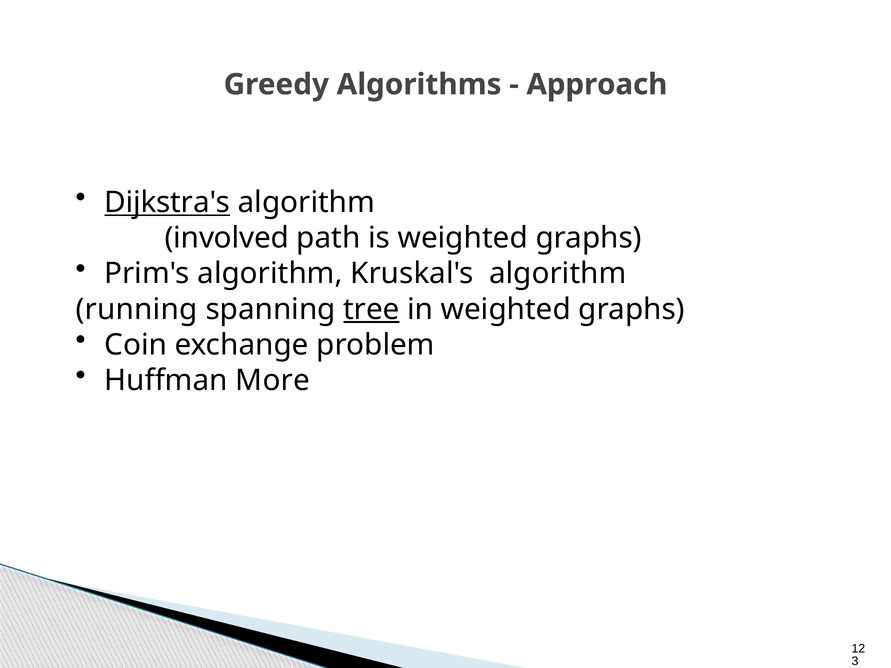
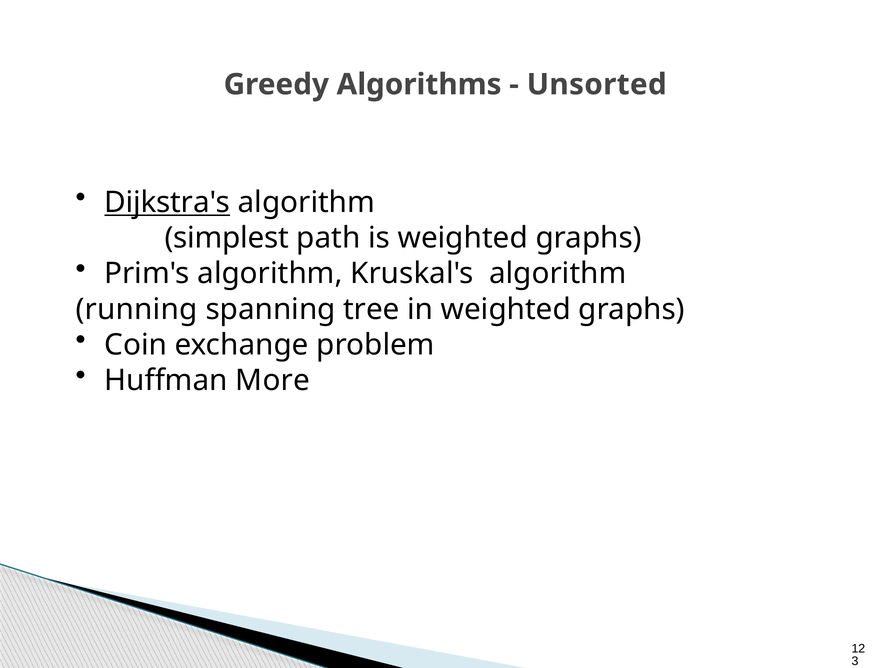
Approach: Approach -> Unsorted
involved: involved -> simplest
tree underline: present -> none
